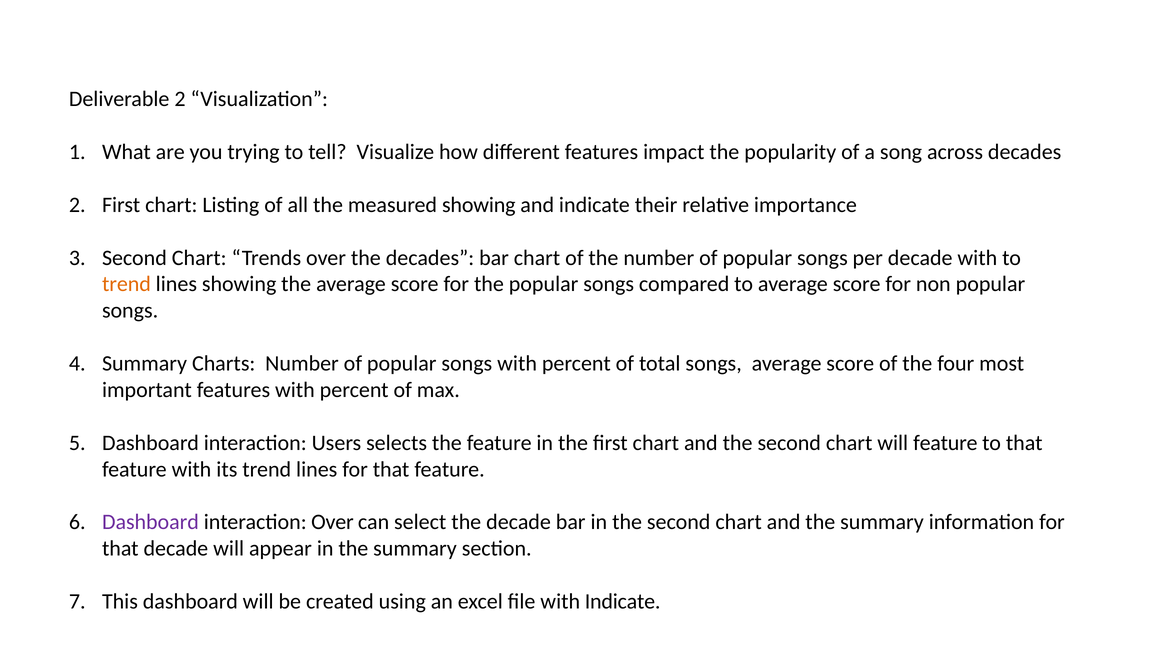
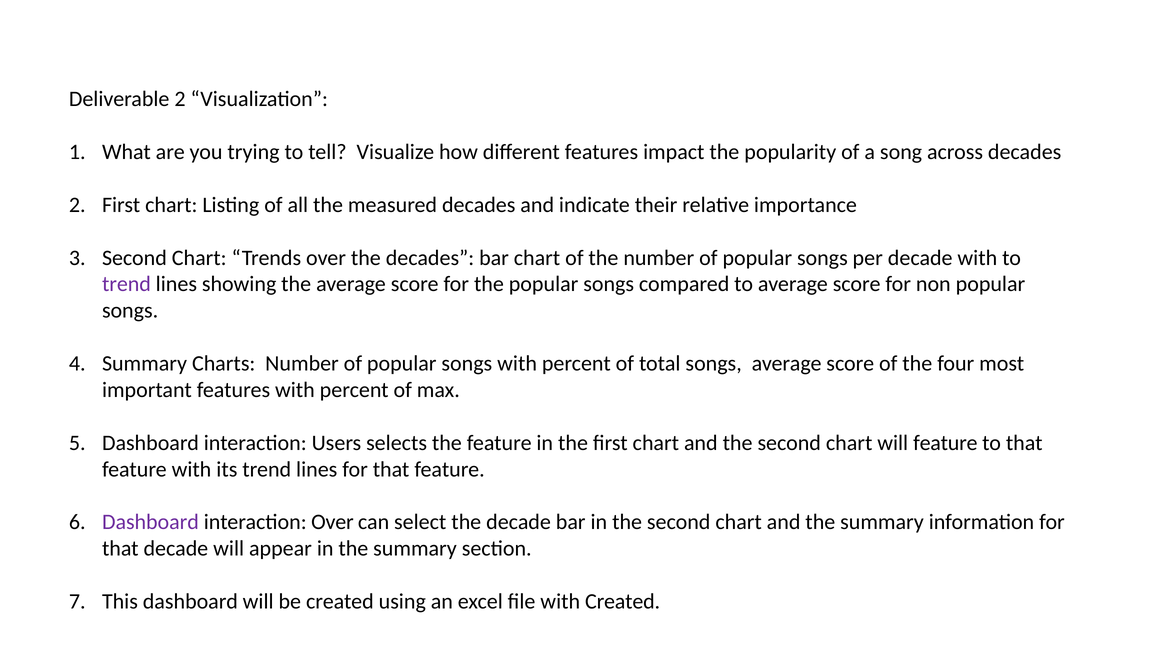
measured showing: showing -> decades
trend at (126, 284) colour: orange -> purple
with Indicate: Indicate -> Created
